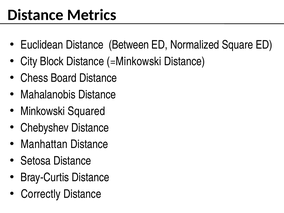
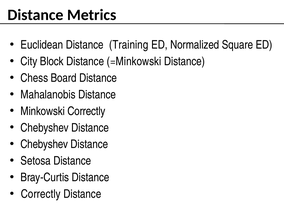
Between: Between -> Training
Minkowski Squared: Squared -> Correctly
Manhattan at (44, 144): Manhattan -> Chebyshev
